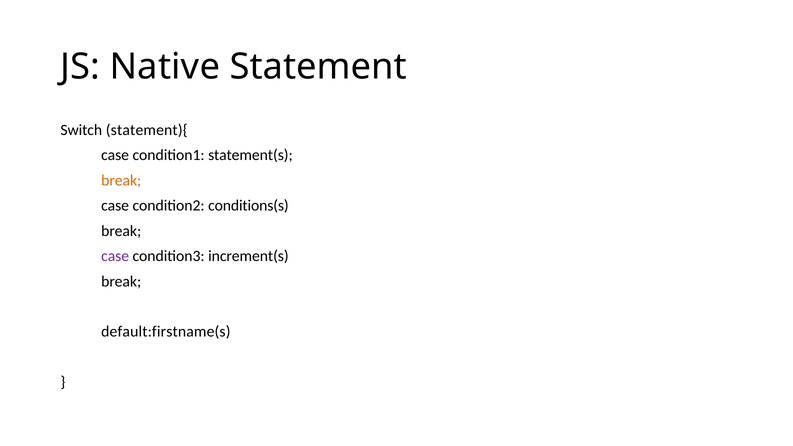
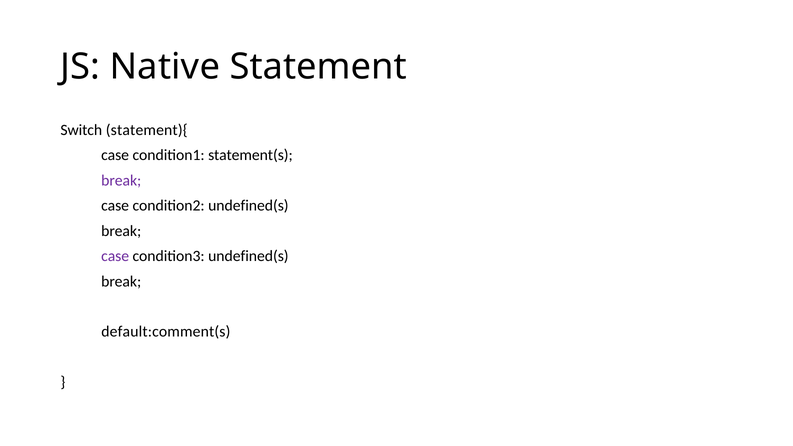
break at (121, 181) colour: orange -> purple
condition2 conditions(s: conditions(s -> undefined(s
condition3 increment(s: increment(s -> undefined(s
default:firstname(s: default:firstname(s -> default:comment(s
